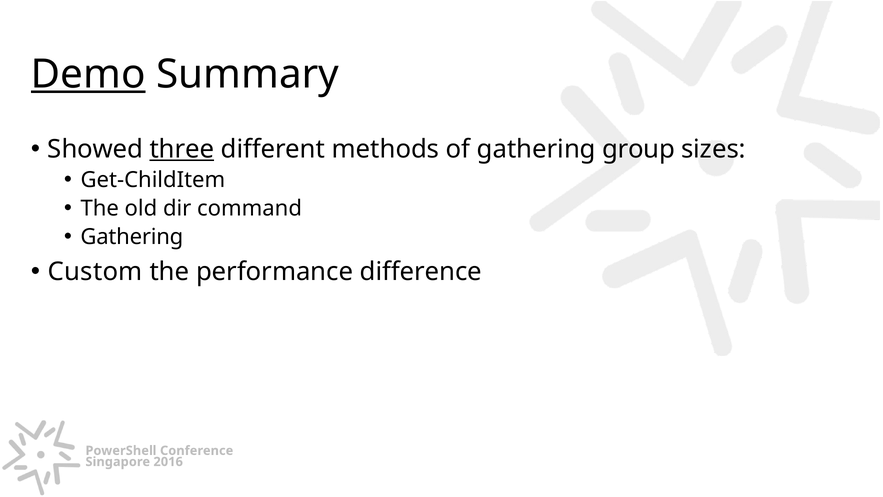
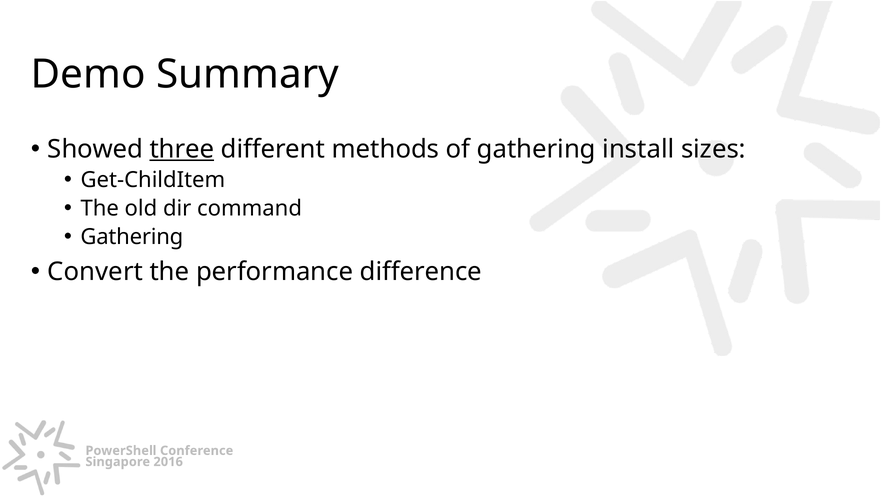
Demo underline: present -> none
group: group -> install
Custom: Custom -> Convert
